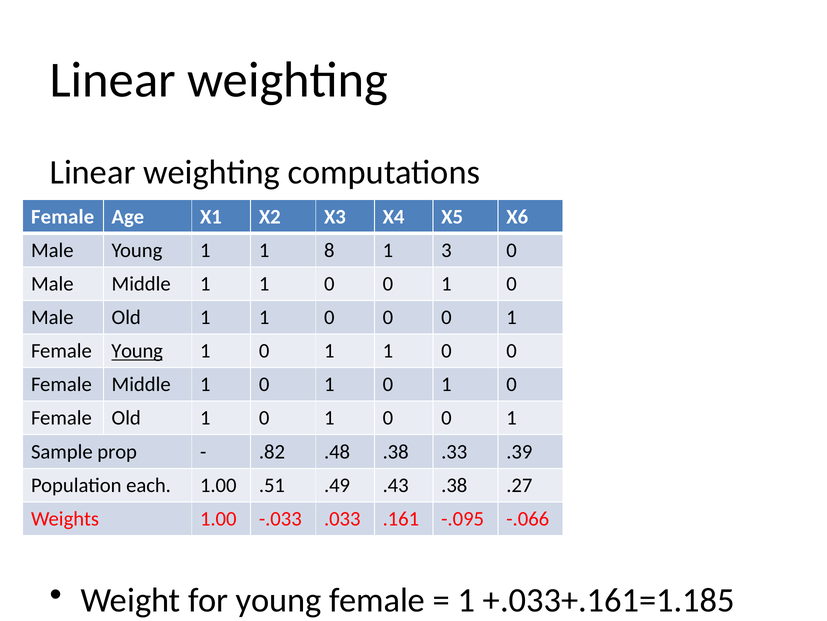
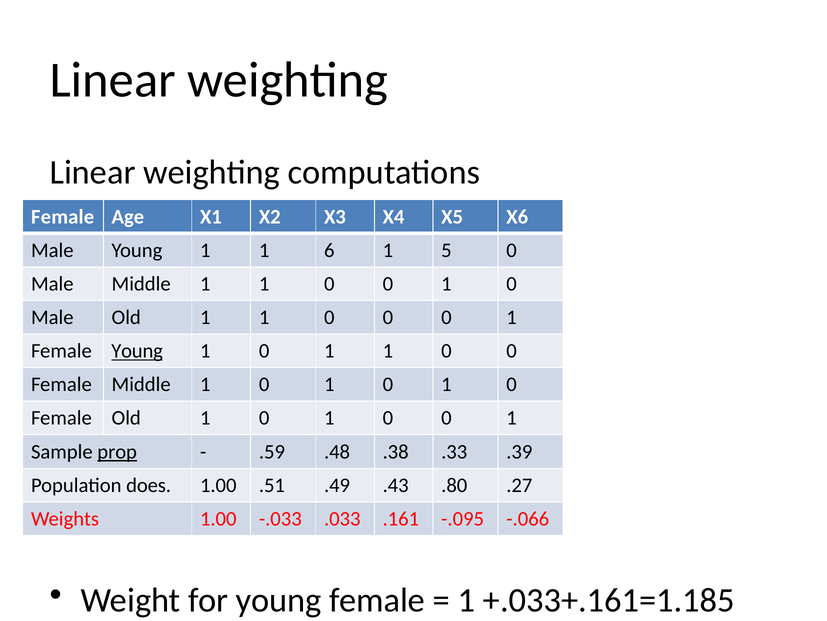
8: 8 -> 6
3: 3 -> 5
prop underline: none -> present
.82: .82 -> .59
each: each -> does
.43 .38: .38 -> .80
